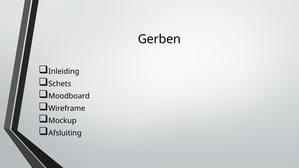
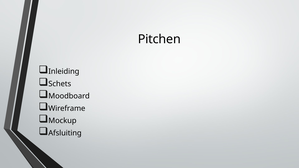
Gerben: Gerben -> Pitchen
